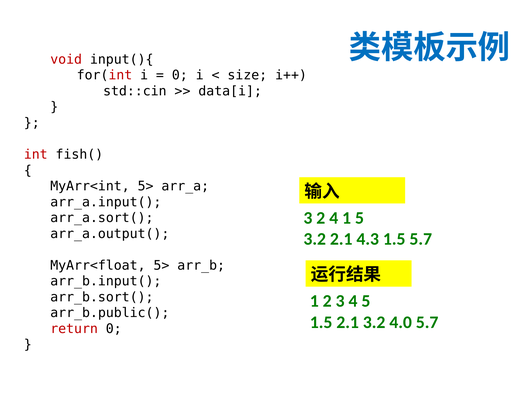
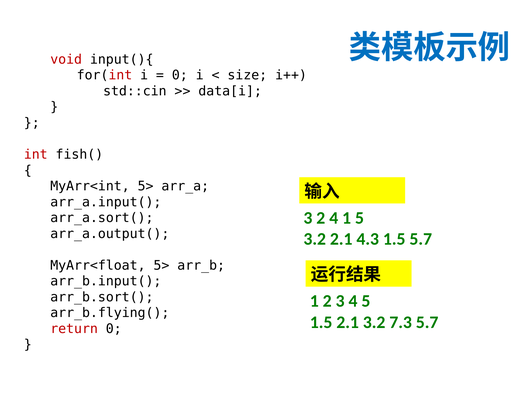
arr_b.public(: arr_b.public( -> arr_b.flying(
4.0: 4.0 -> 7.3
